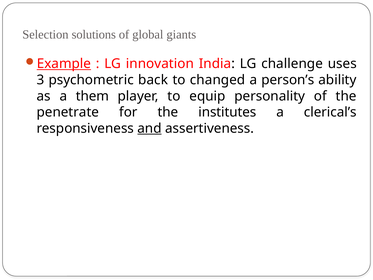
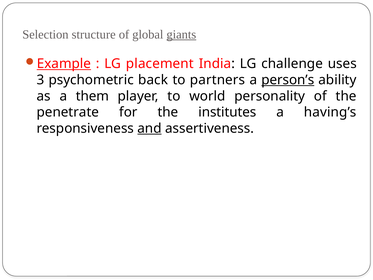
solutions: solutions -> structure
giants underline: none -> present
innovation: innovation -> placement
changed: changed -> partners
person’s underline: none -> present
equip: equip -> world
clerical’s: clerical’s -> having’s
